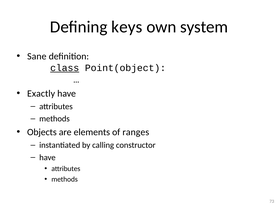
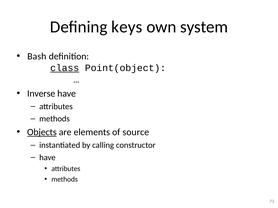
Sane: Sane -> Bash
Exactly: Exactly -> Inverse
Objects underline: none -> present
ranges: ranges -> source
